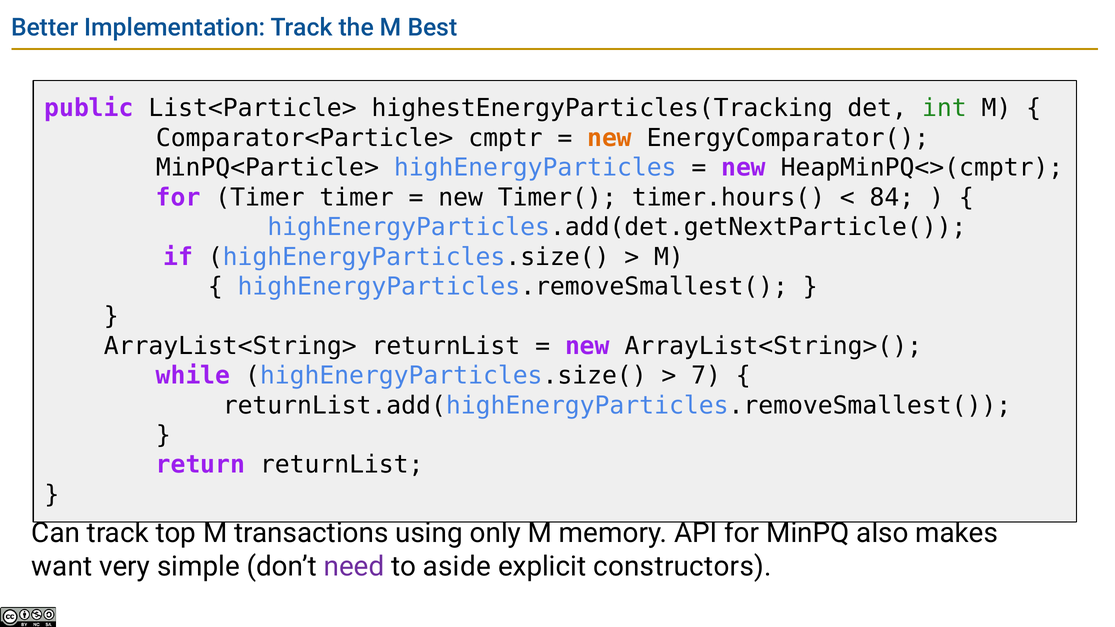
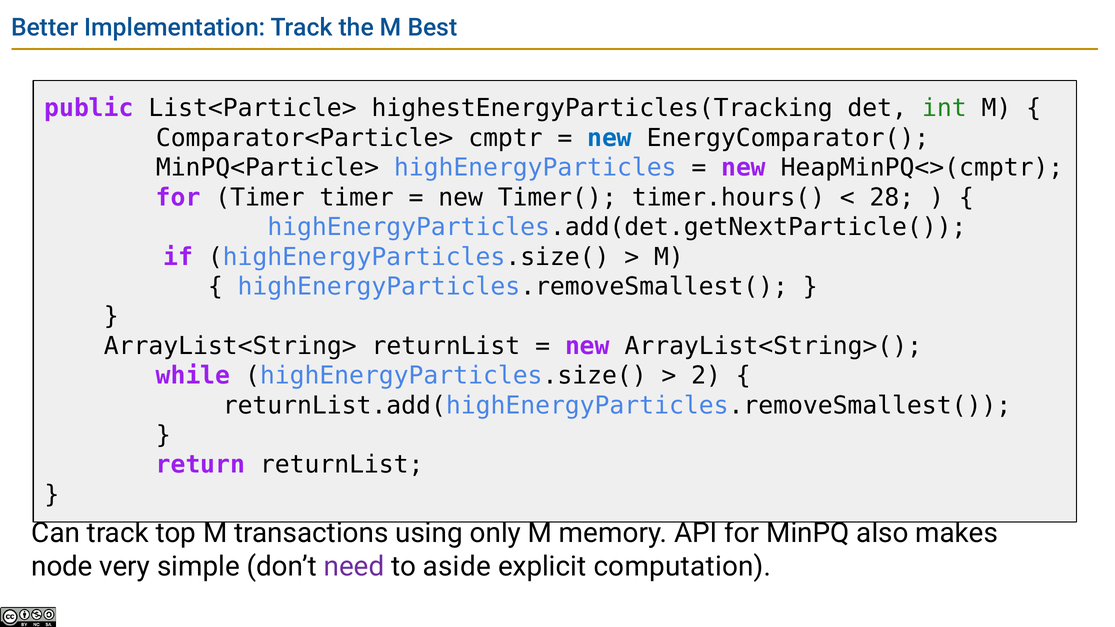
new at (609, 138) colour: orange -> blue
84: 84 -> 28
7: 7 -> 2
want: want -> node
constructors: constructors -> computation
